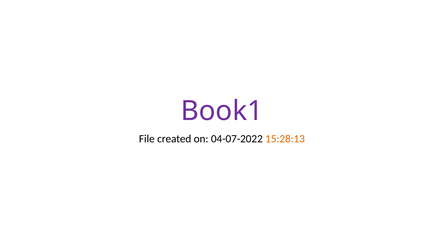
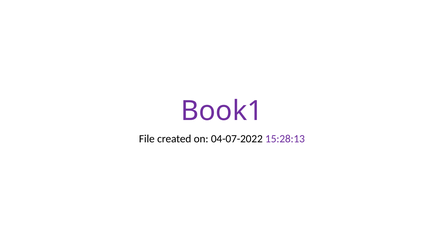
15:28:13 colour: orange -> purple
